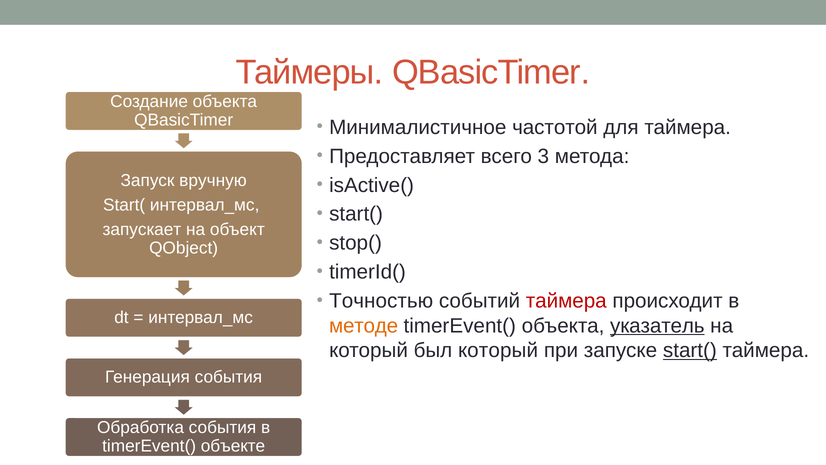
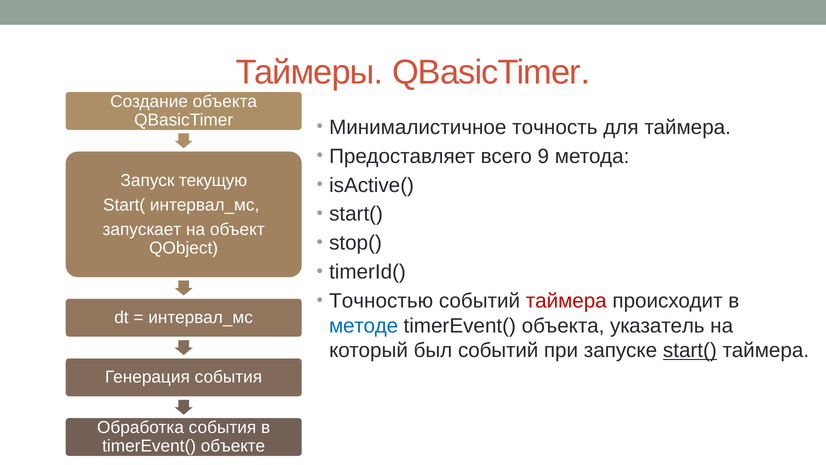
частотой: частотой -> точность
3: 3 -> 9
вручную: вручную -> текущую
методе colour: orange -> blue
указатель underline: present -> none
был который: который -> событий
